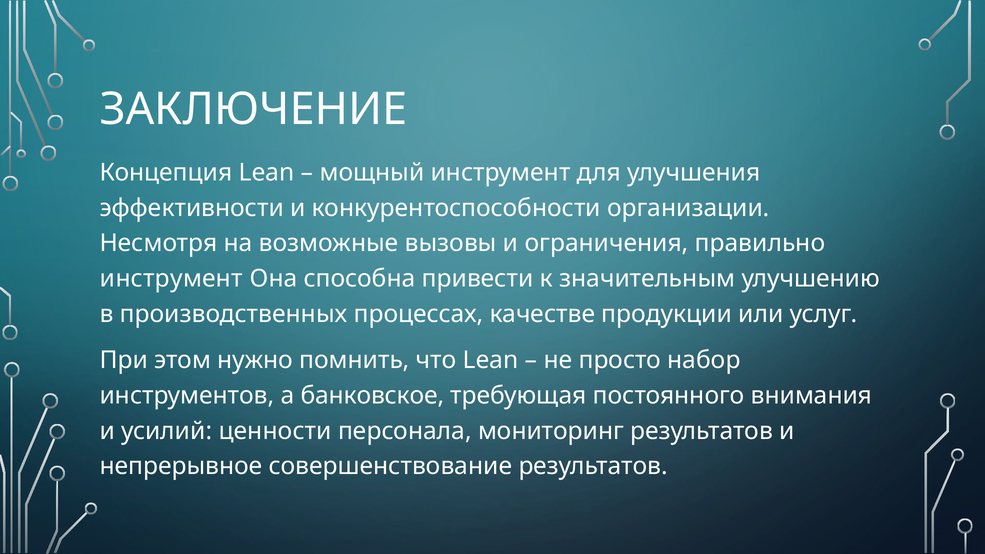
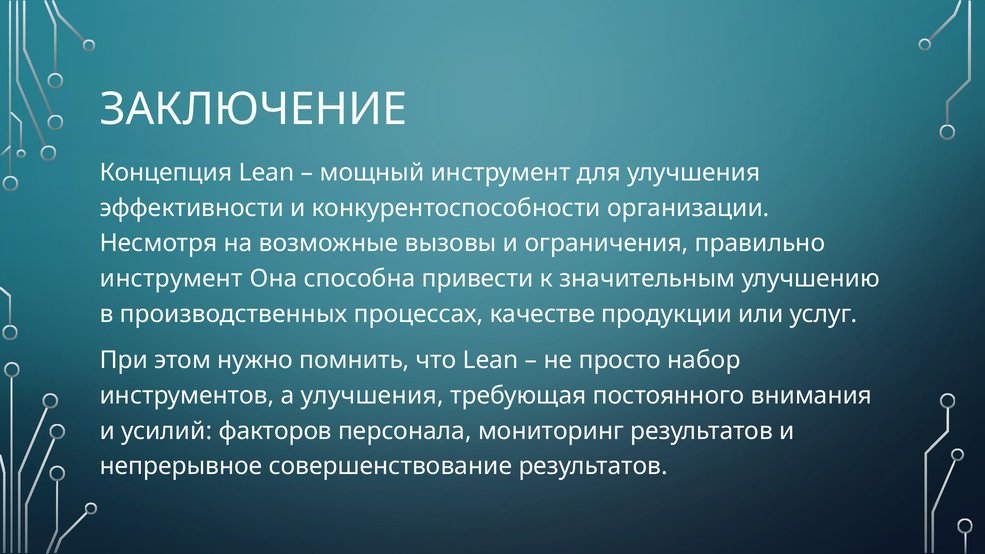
а банковское: банковское -> улучшения
ценности: ценности -> факторов
